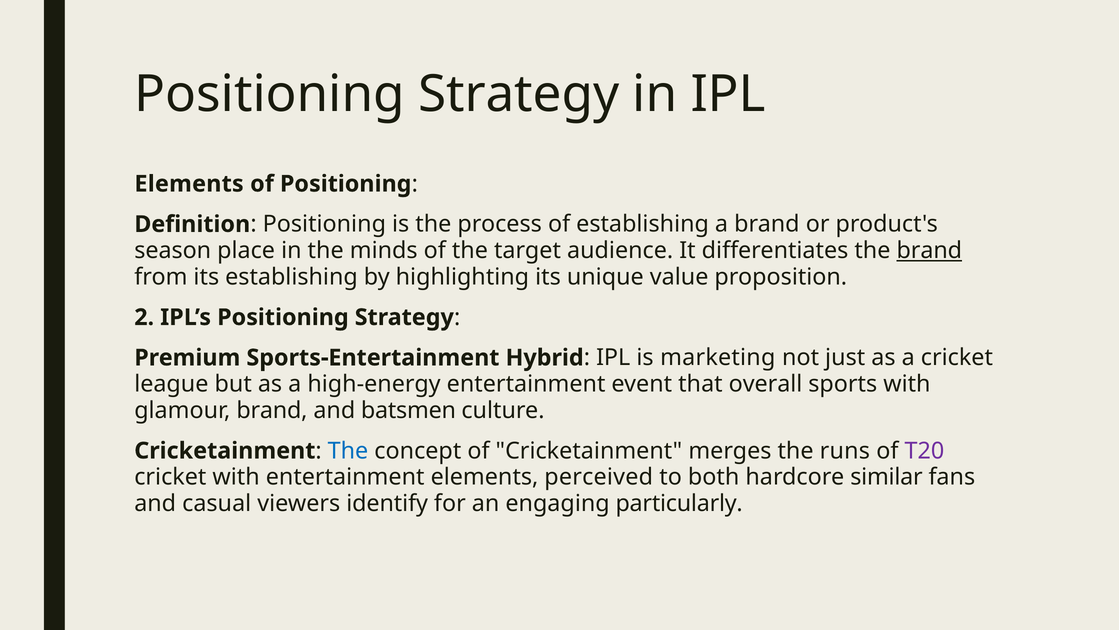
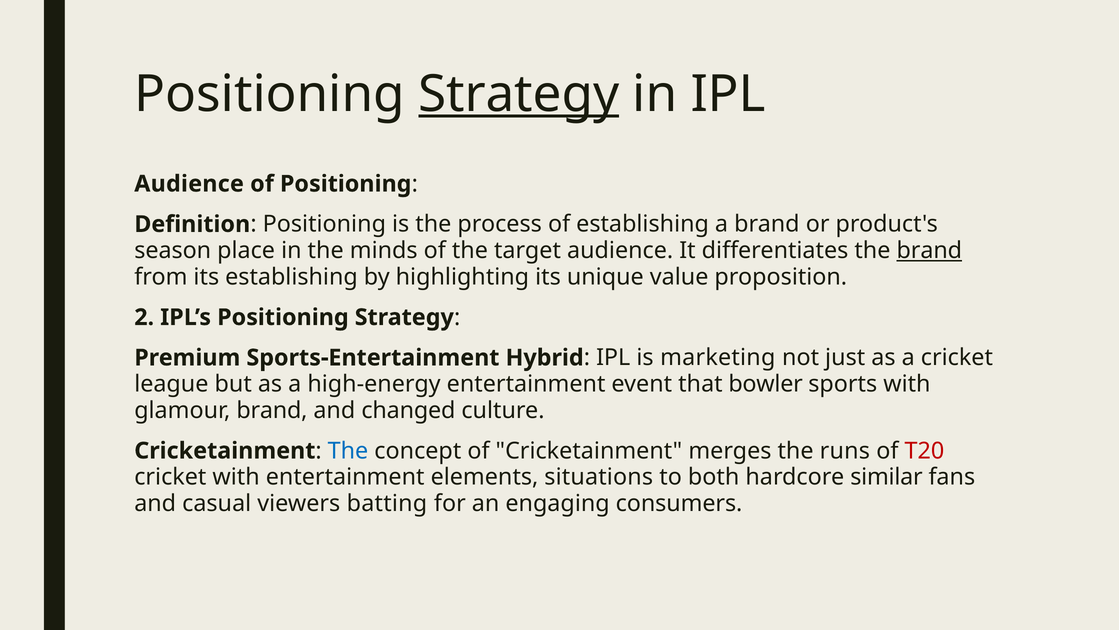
Strategy at (519, 94) underline: none -> present
Elements at (189, 184): Elements -> Audience
overall: overall -> bowler
batsmen: batsmen -> changed
T20 colour: purple -> red
perceived: perceived -> situations
identify: identify -> batting
particularly: particularly -> consumers
